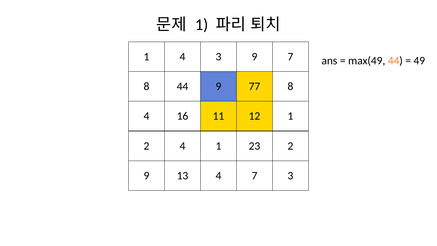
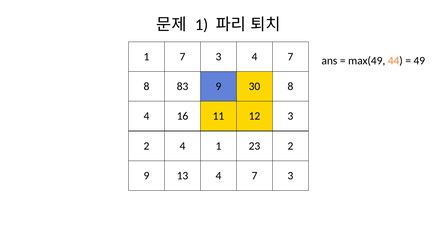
1 4: 4 -> 7
3 9: 9 -> 4
8 44: 44 -> 83
77: 77 -> 30
12 1: 1 -> 3
